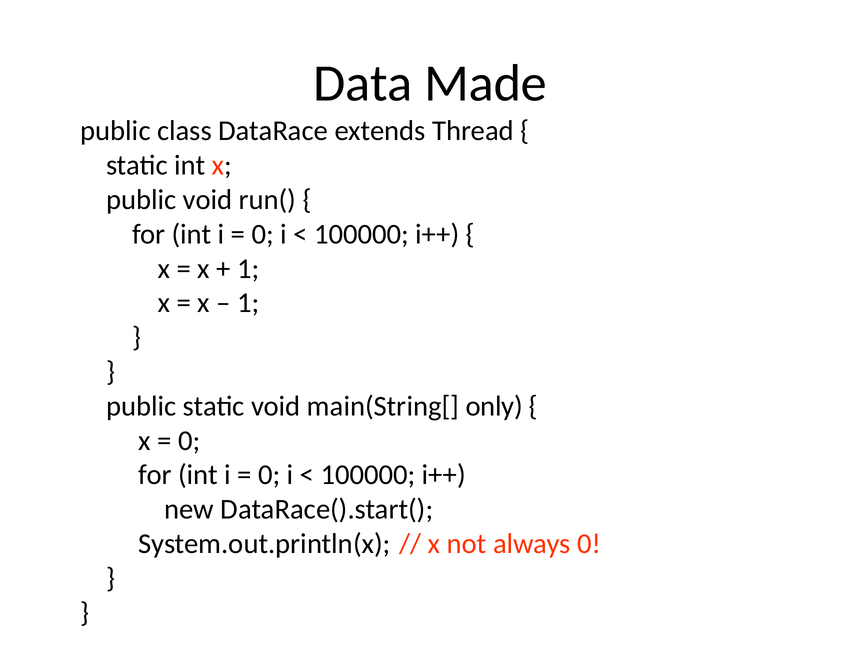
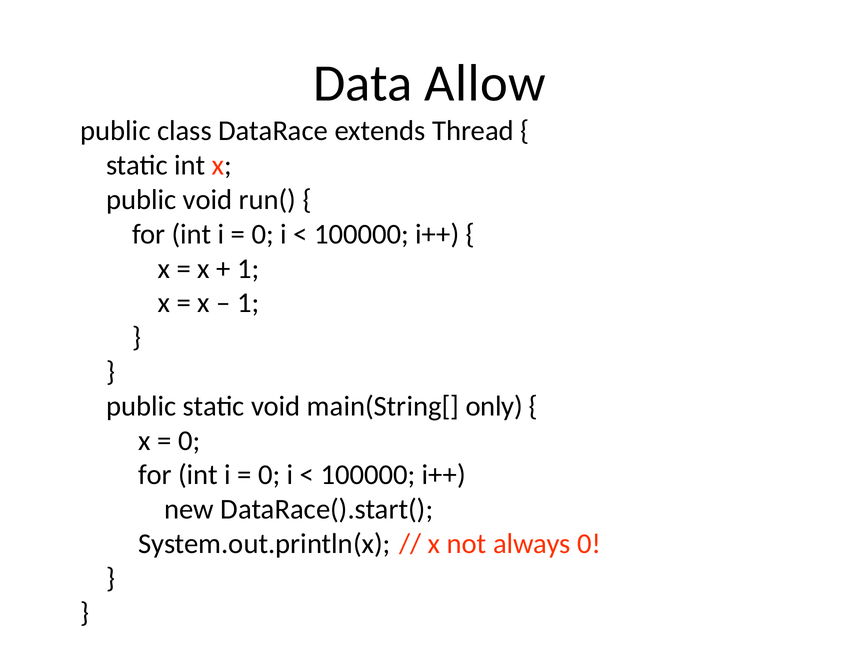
Made: Made -> Allow
